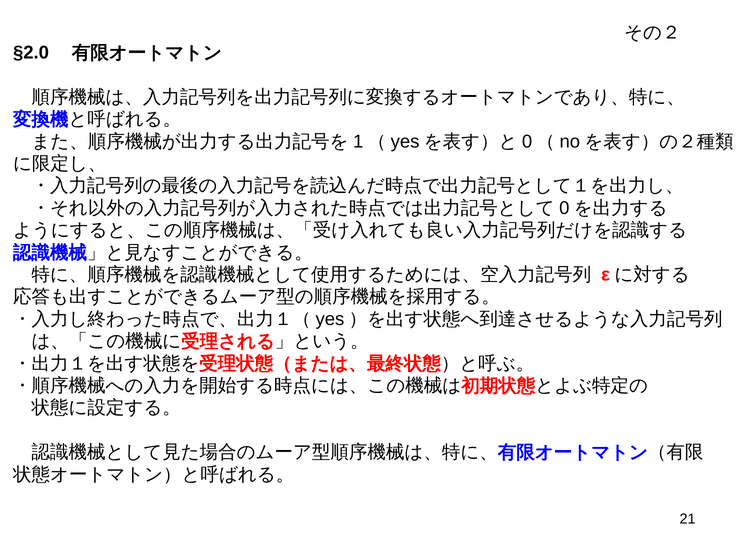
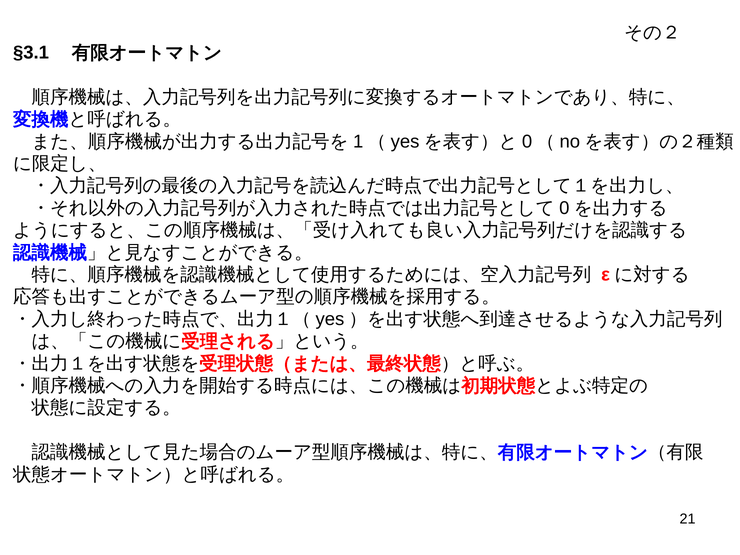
§2.0: §2.0 -> §3.1
